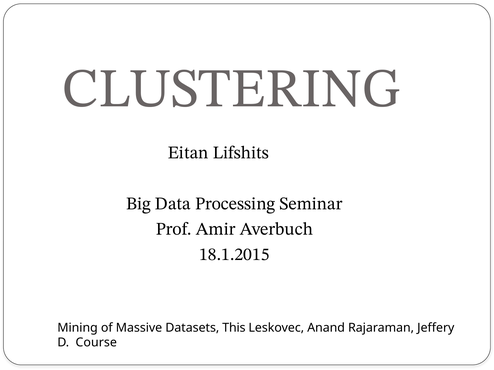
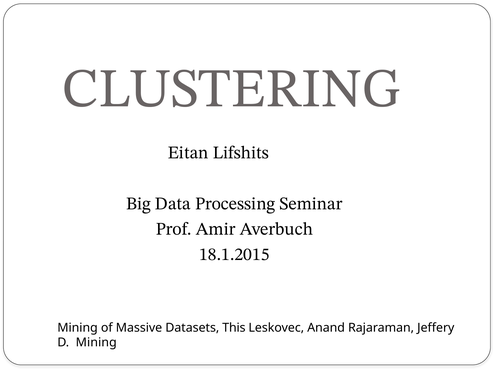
D Course: Course -> Mining
